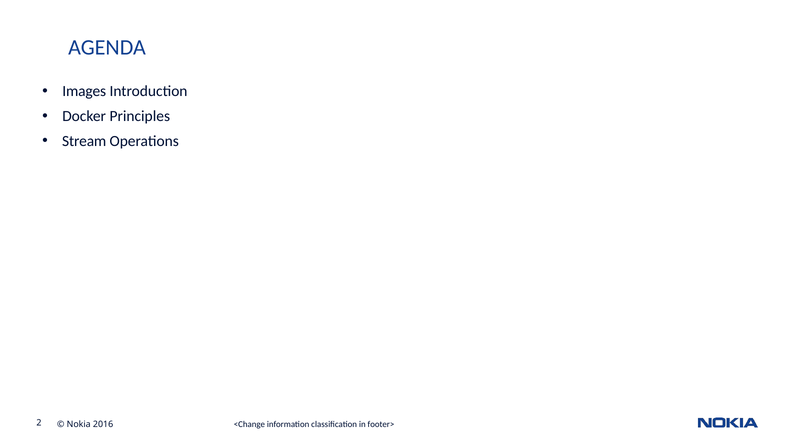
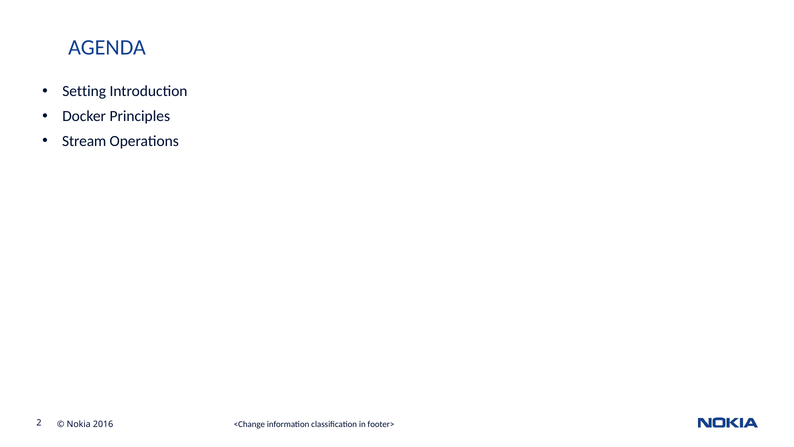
Images: Images -> Setting
